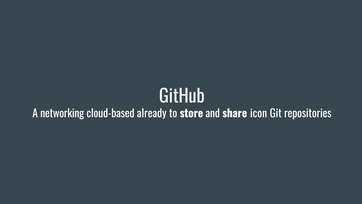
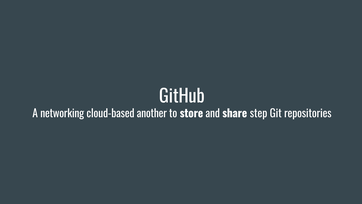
already: already -> another
icon: icon -> step
